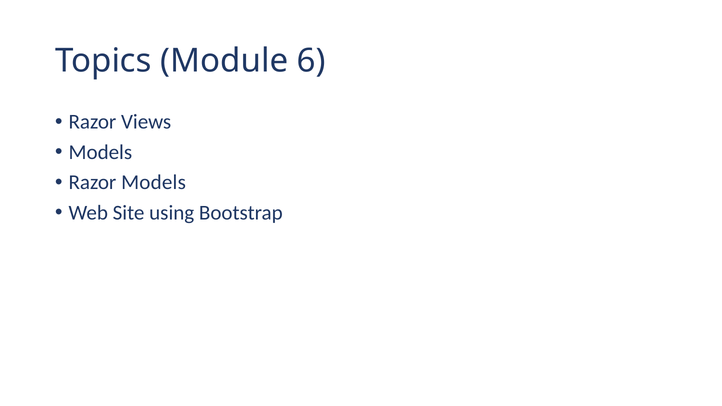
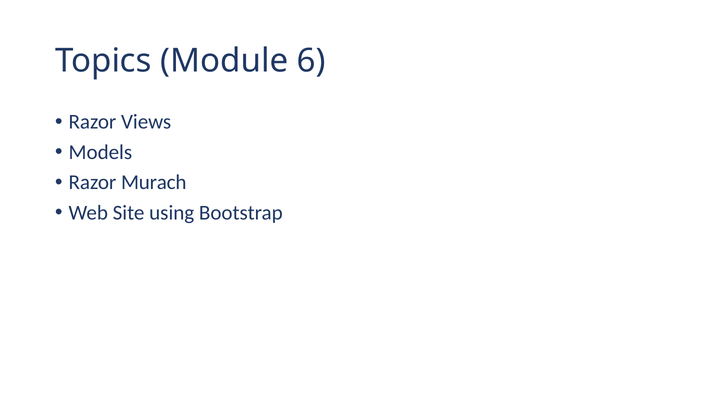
Razor Models: Models -> Murach
